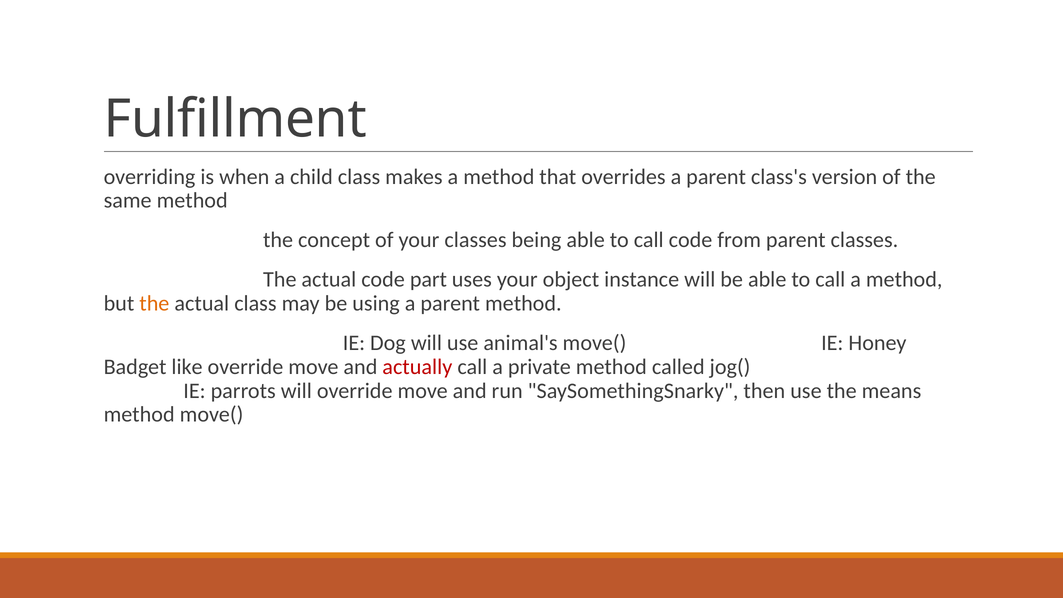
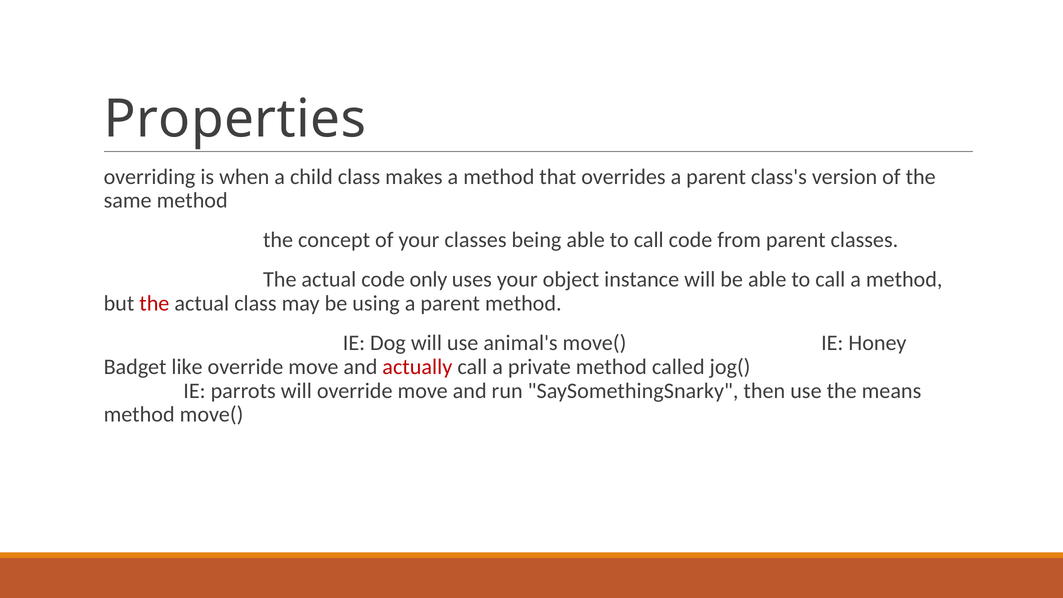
Fulfillment: Fulfillment -> Properties
part: part -> only
the at (154, 303) colour: orange -> red
